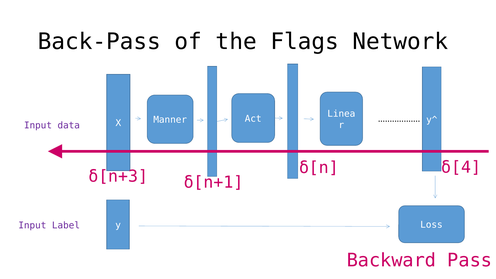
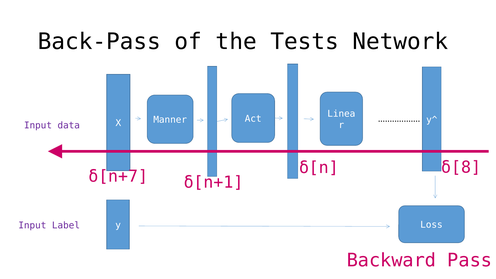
Flags: Flags -> Tests
δ[4: δ[4 -> δ[8
δ[n+3: δ[n+3 -> δ[n+7
